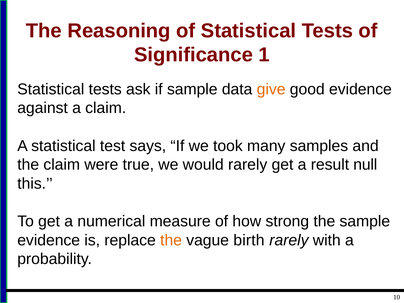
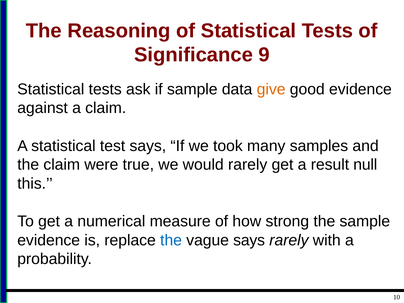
1: 1 -> 9
the at (171, 240) colour: orange -> blue
vague birth: birth -> says
